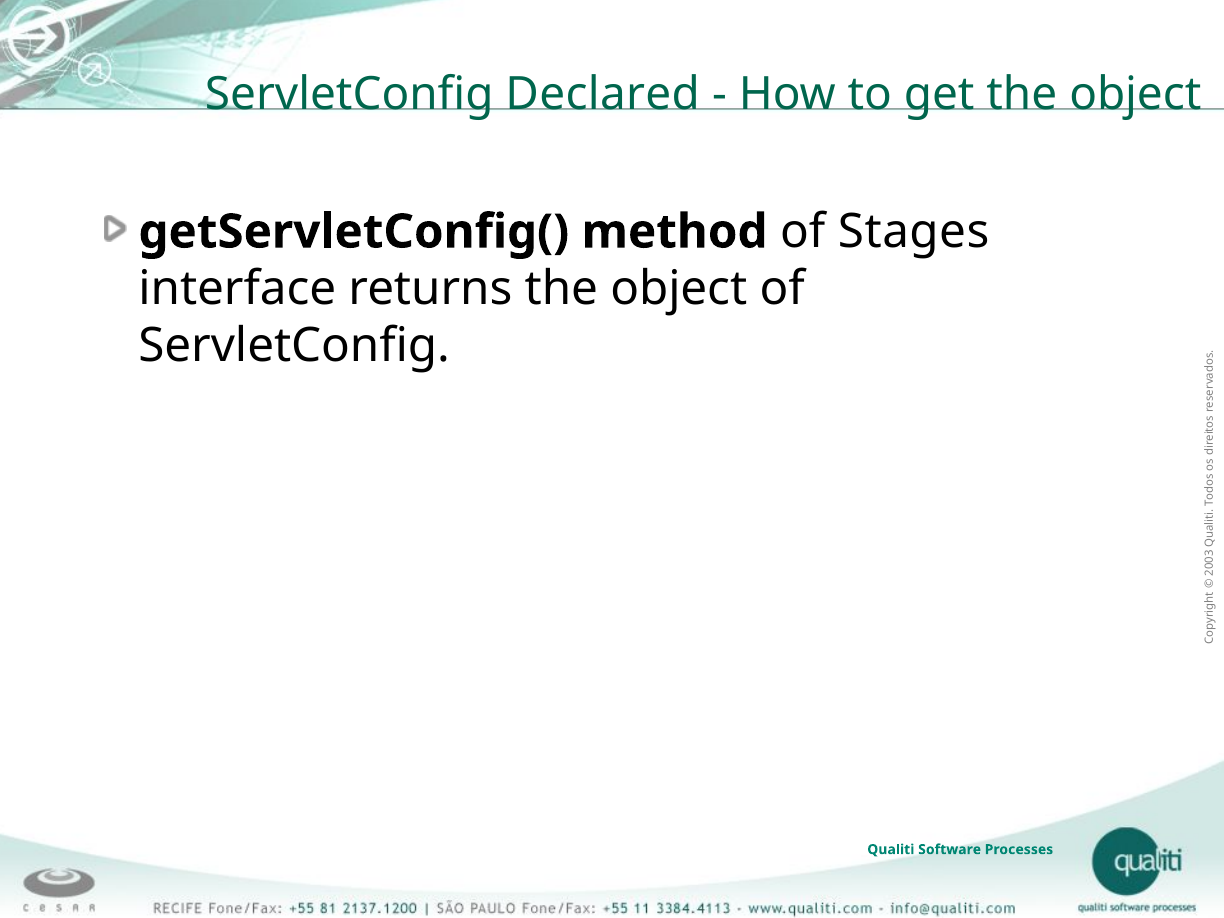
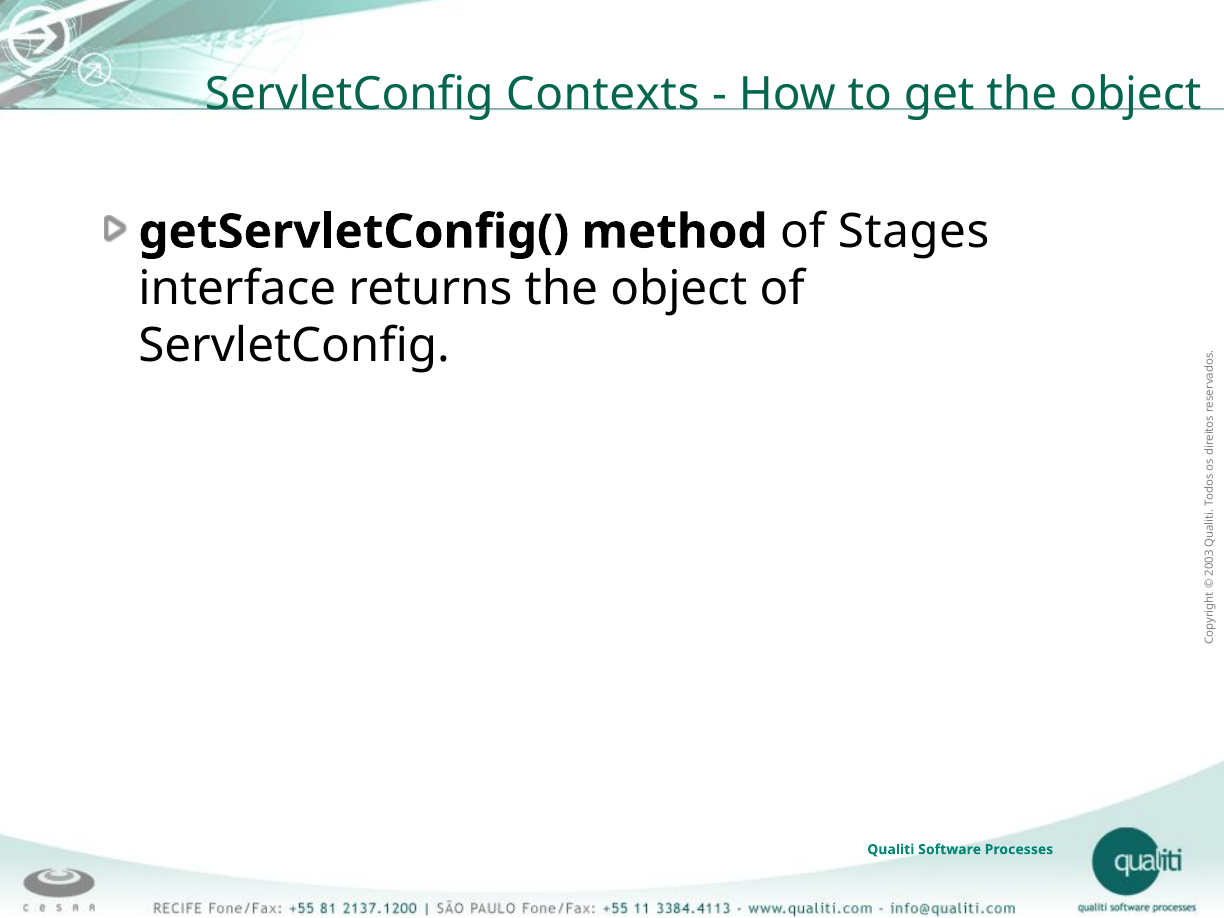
Declared: Declared -> Contexts
